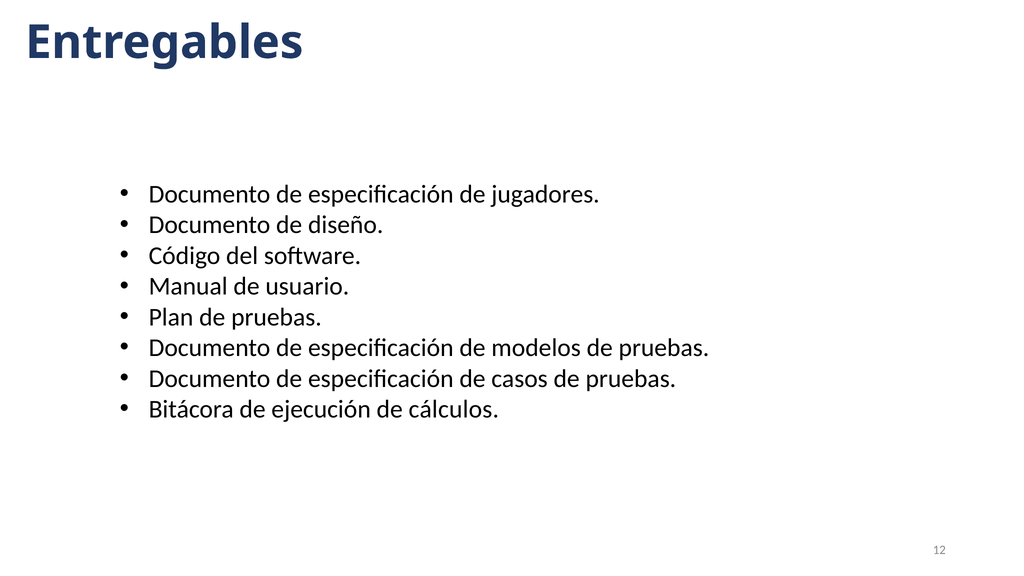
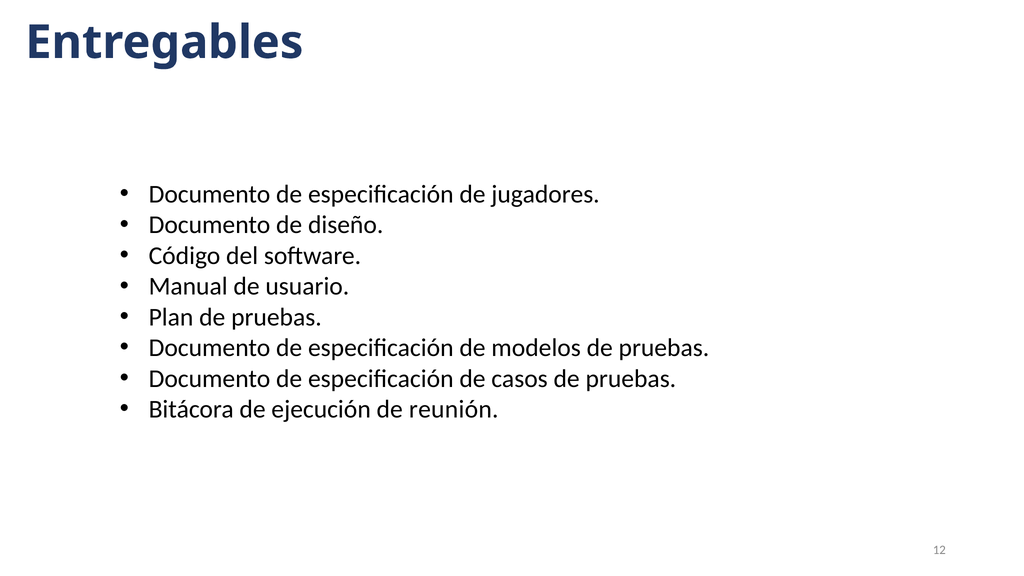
cálculos: cálculos -> reunión
